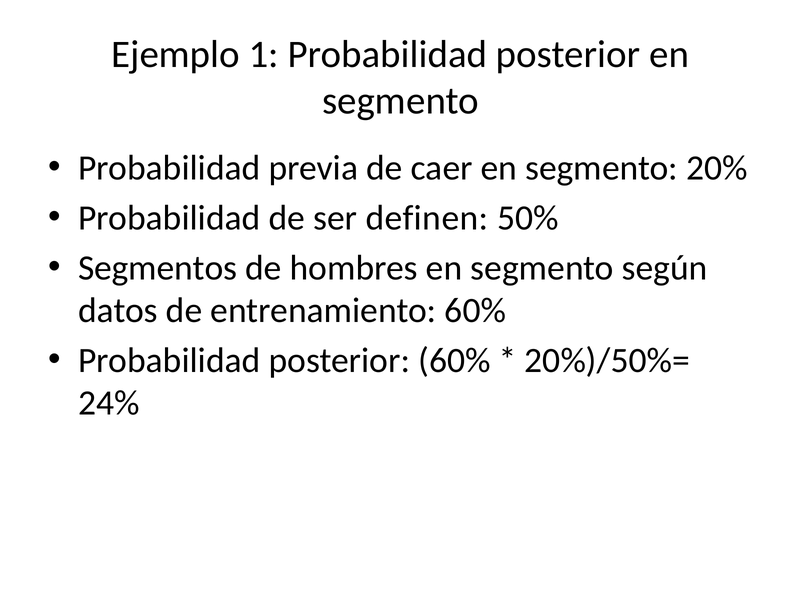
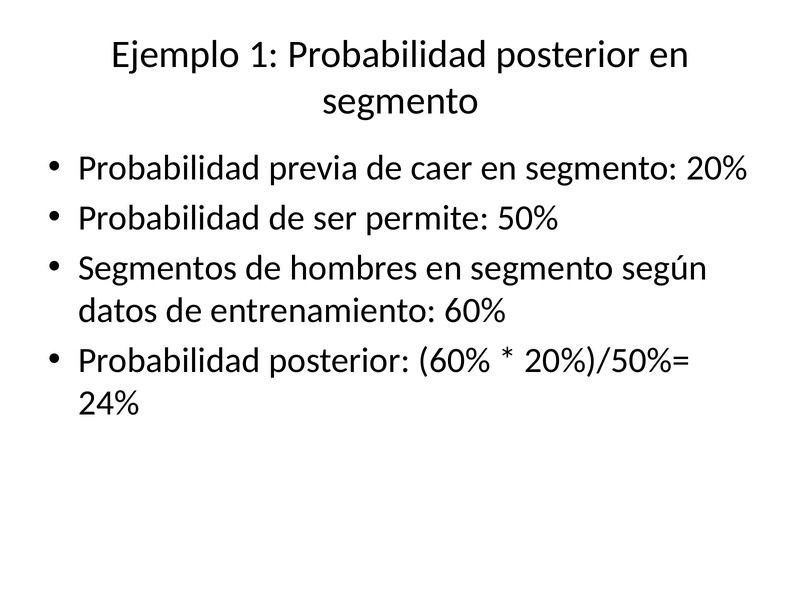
definen: definen -> permite
